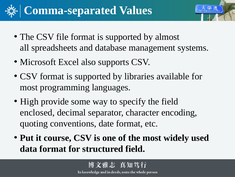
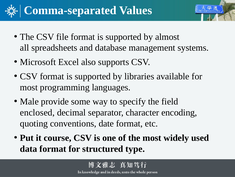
High: High -> Male
structured field: field -> type
